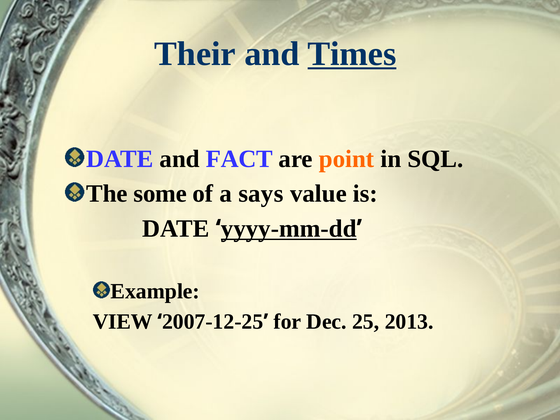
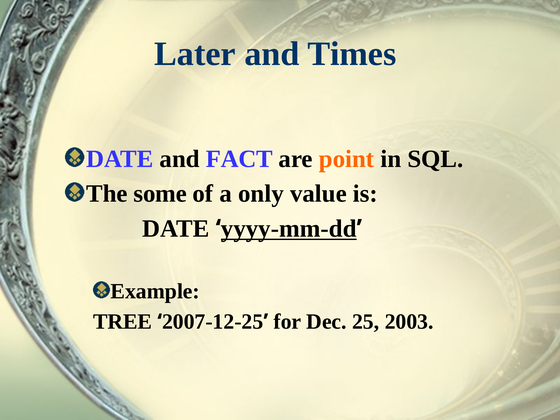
Their: Their -> Later
Times underline: present -> none
says: says -> only
VIEW: VIEW -> TREE
2013: 2013 -> 2003
